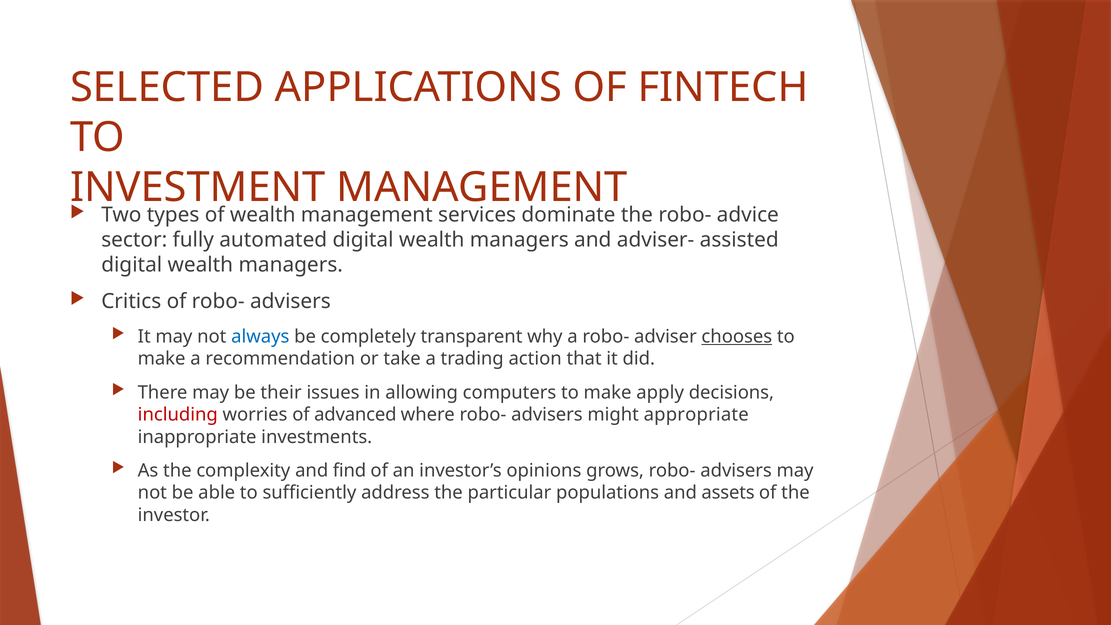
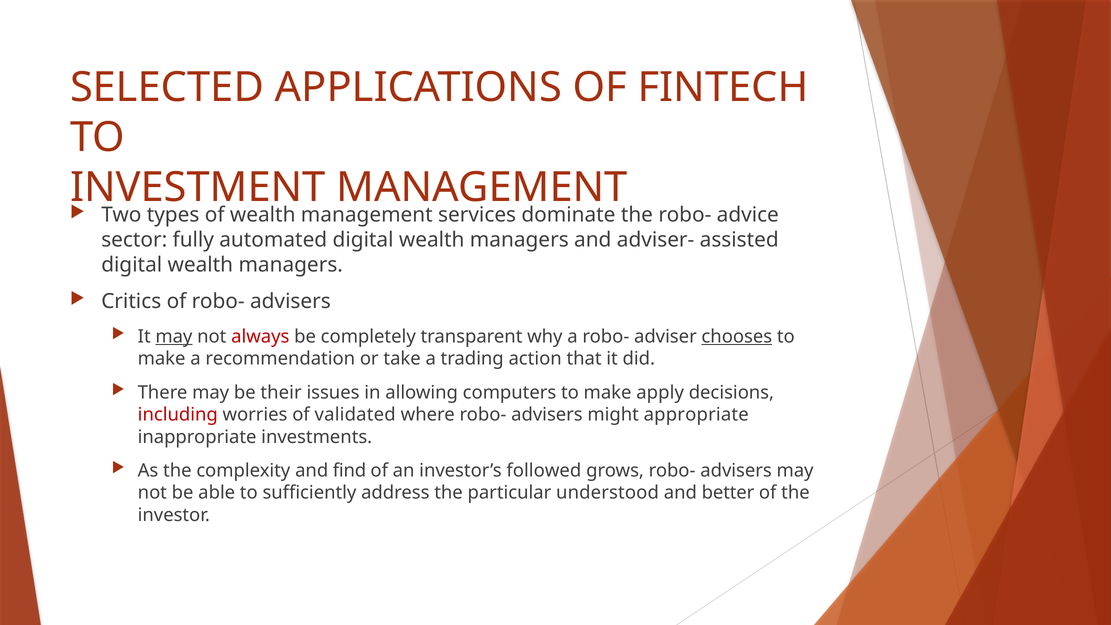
may at (174, 337) underline: none -> present
always colour: blue -> red
advanced: advanced -> validated
opinions: opinions -> followed
populations: populations -> understood
assets: assets -> better
